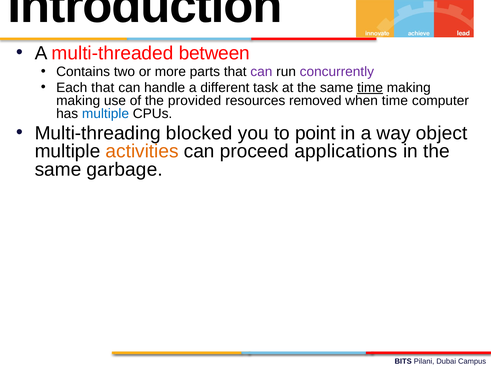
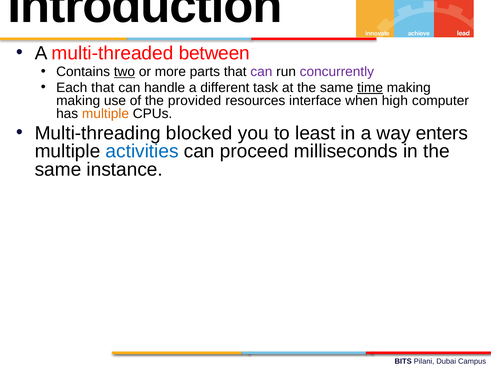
two underline: none -> present
removed: removed -> interface
when time: time -> high
multiple at (105, 114) colour: blue -> orange
point: point -> least
object: object -> enters
activities colour: orange -> blue
applications: applications -> milliseconds
garbage: garbage -> instance
